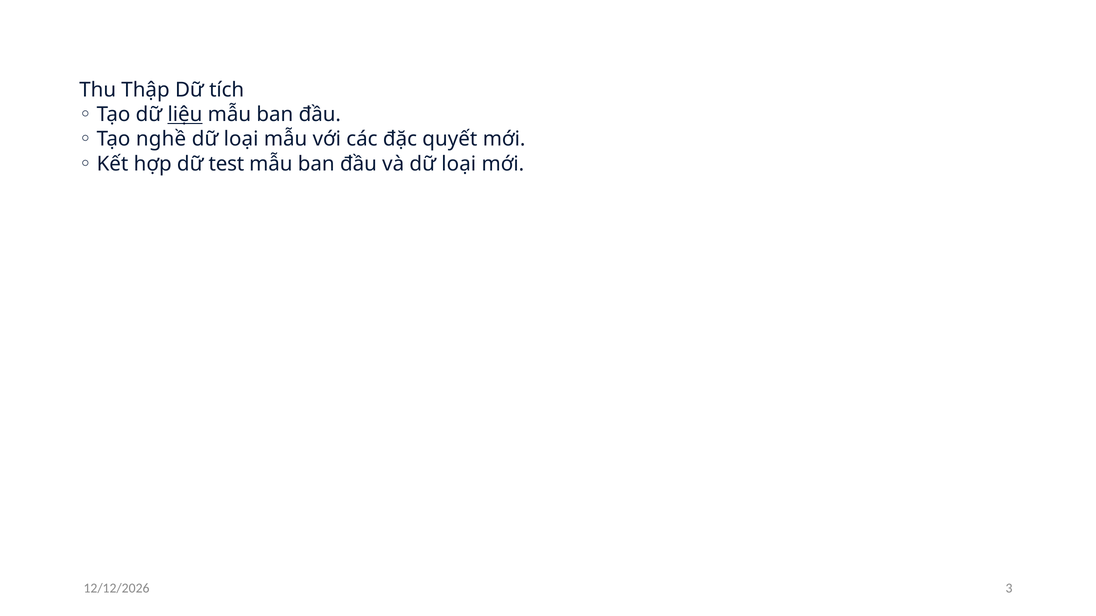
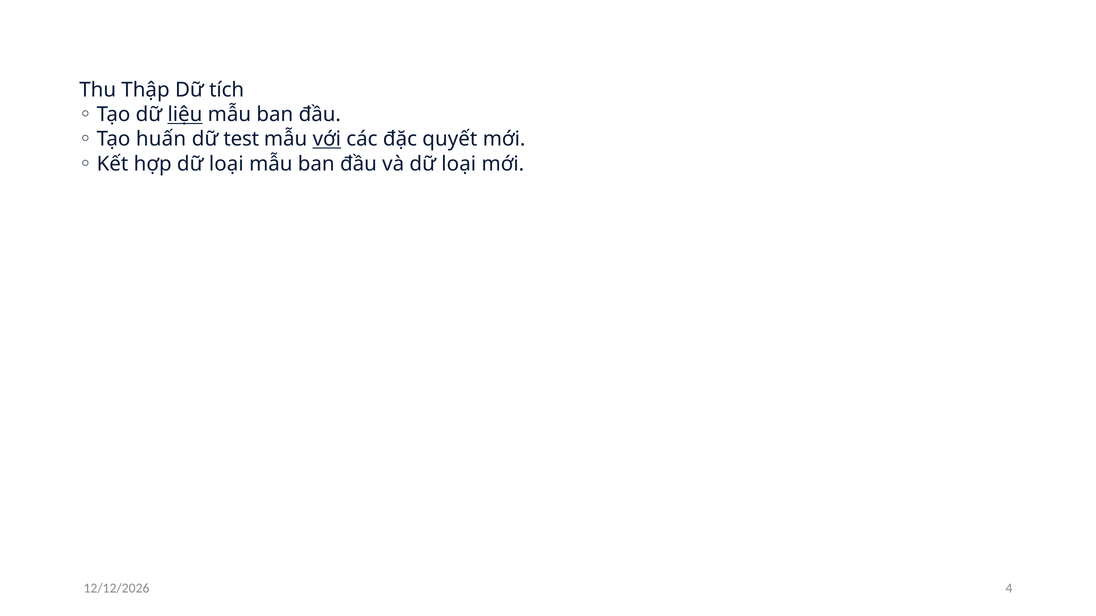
nghề: nghề -> huấn
loại at (241, 139): loại -> test
với underline: none -> present
hợp dữ test: test -> loại
3: 3 -> 4
